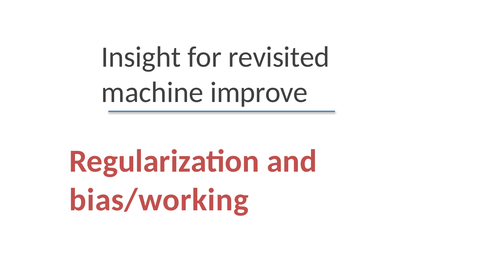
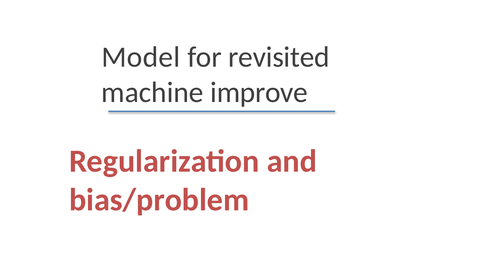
Insight: Insight -> Model
bias/working: bias/working -> bias/problem
